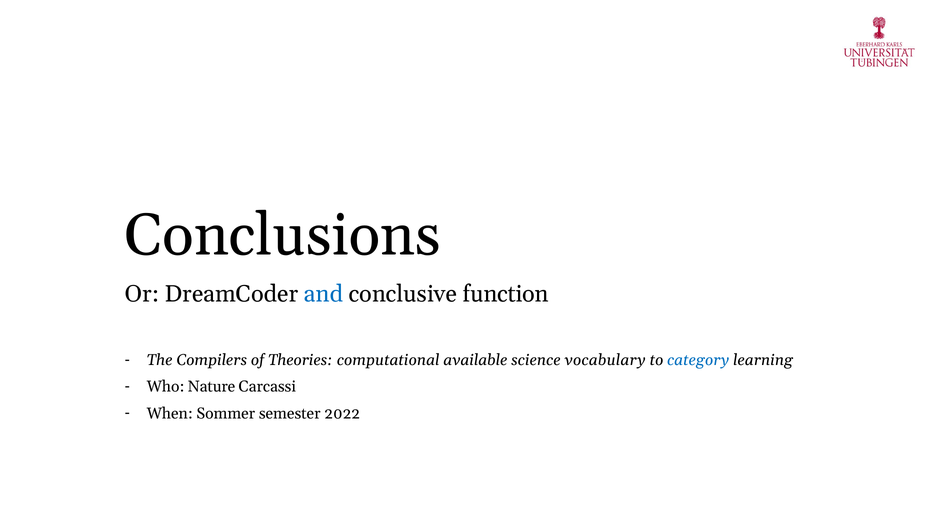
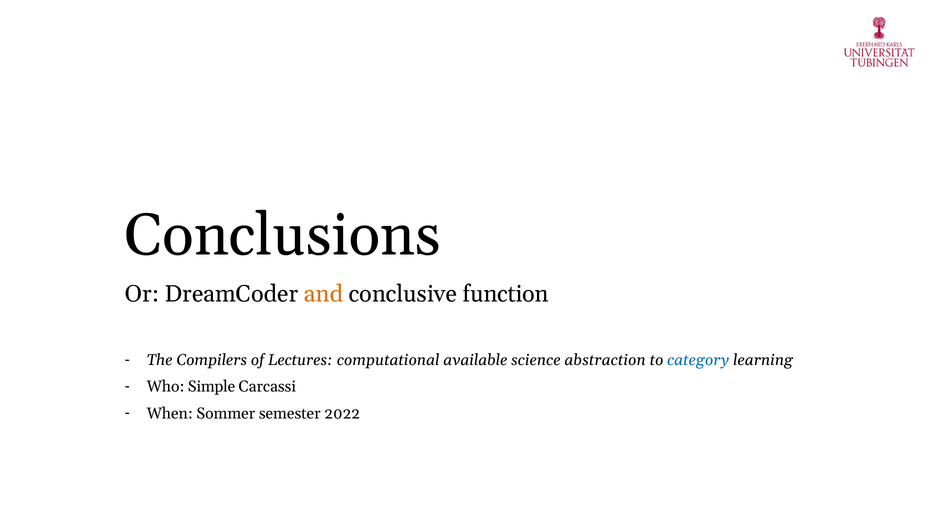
and colour: blue -> orange
Theories: Theories -> Lectures
vocabulary: vocabulary -> abstraction
Nature: Nature -> Simple
